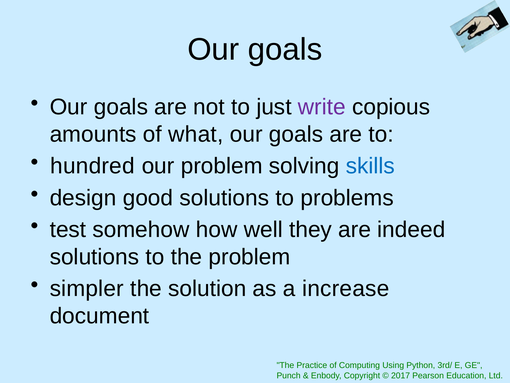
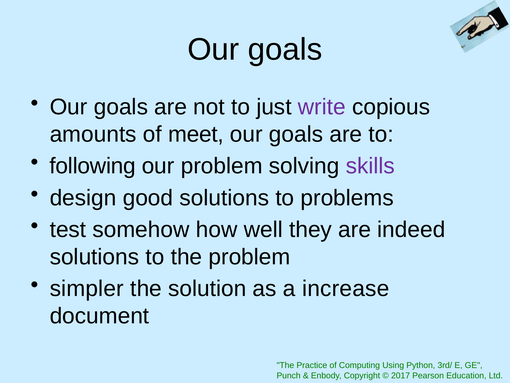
what: what -> meet
hundred: hundred -> following
skills colour: blue -> purple
